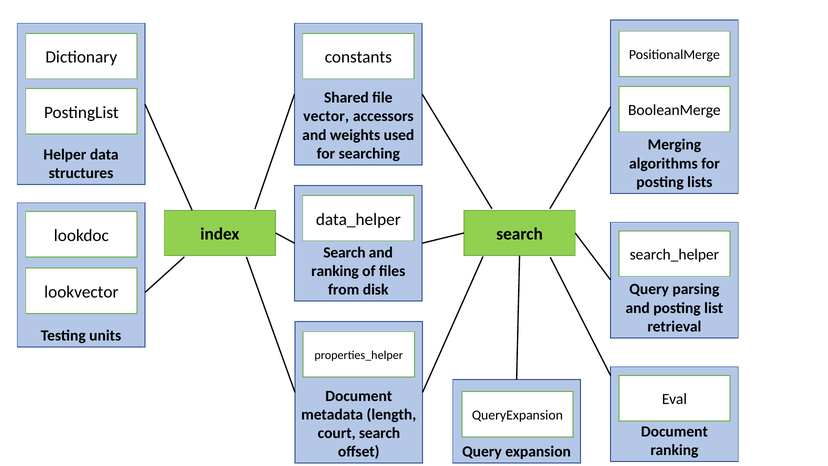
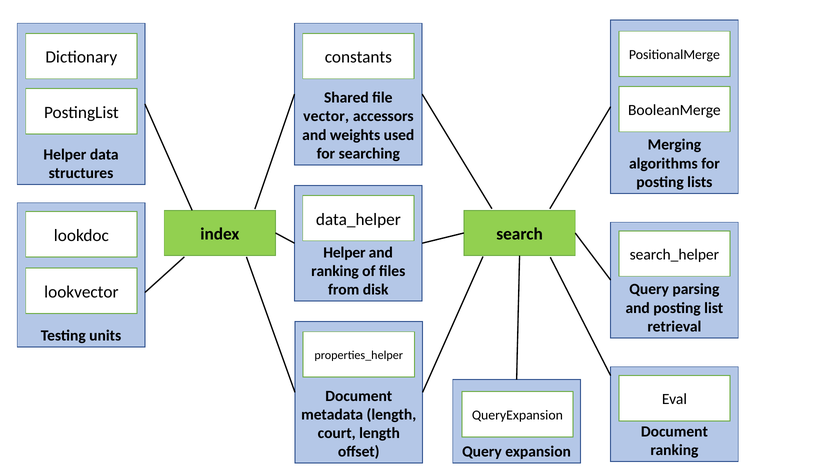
Search at (344, 252): Search -> Helper
court search: search -> length
